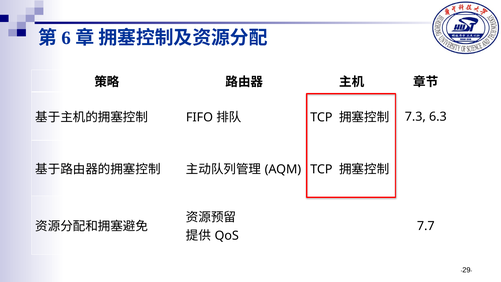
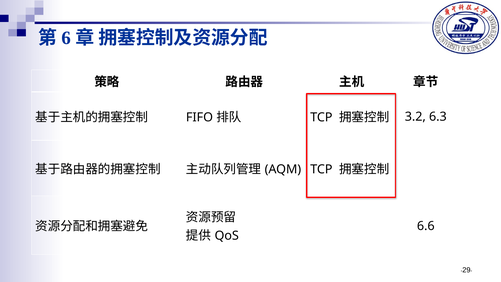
7.3: 7.3 -> 3.2
7.7: 7.7 -> 6.6
